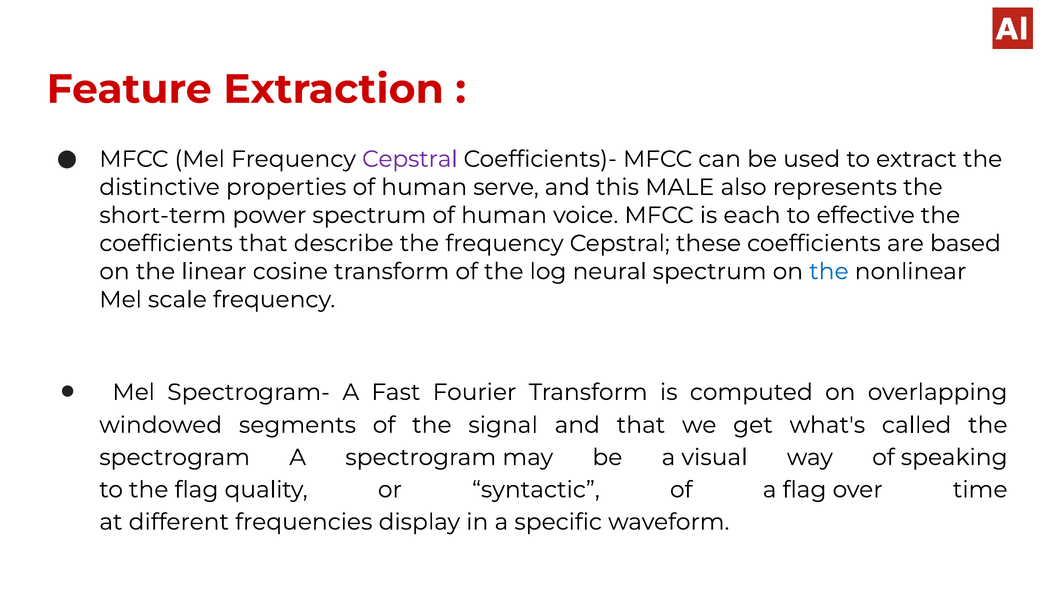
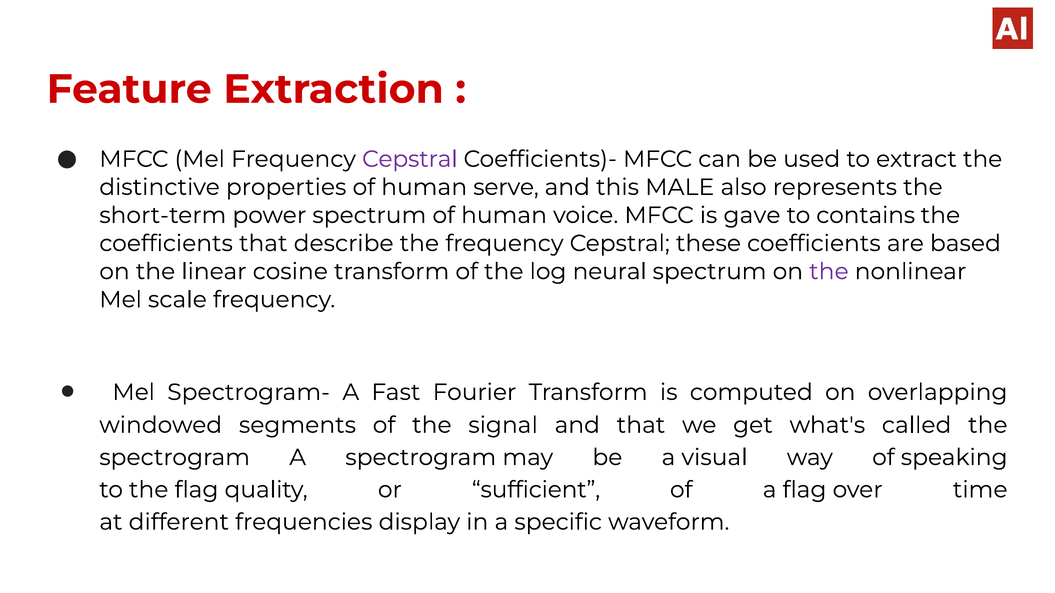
each: each -> gave
effective: effective -> contains
the at (829, 272) colour: blue -> purple
syntactic: syntactic -> sufficient
